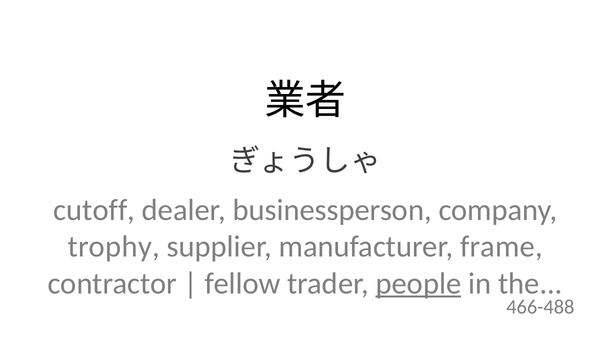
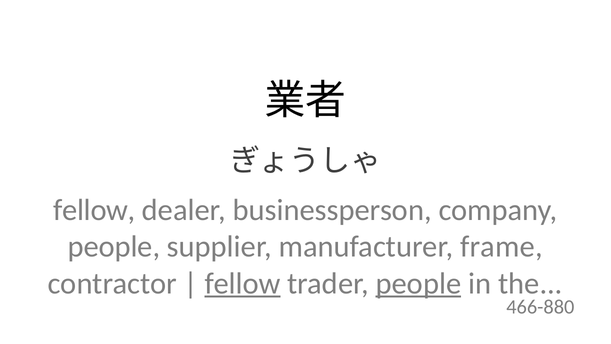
cutoff at (94, 210): cutoff -> fellow
trophy at (114, 247): trophy -> people
fellow at (243, 283) underline: none -> present
466-488: 466-488 -> 466-880
